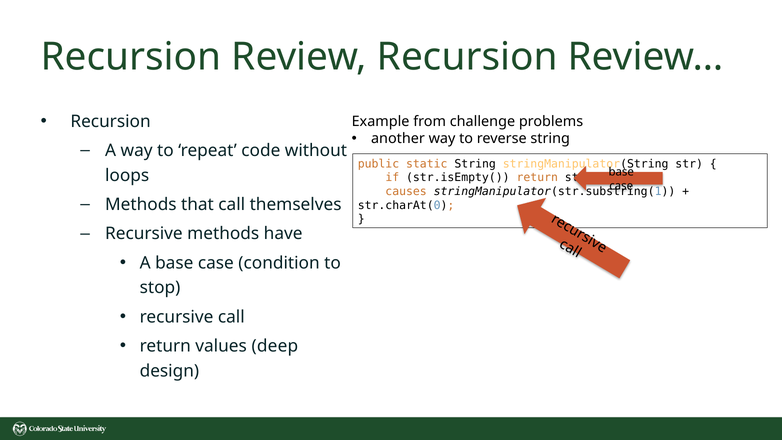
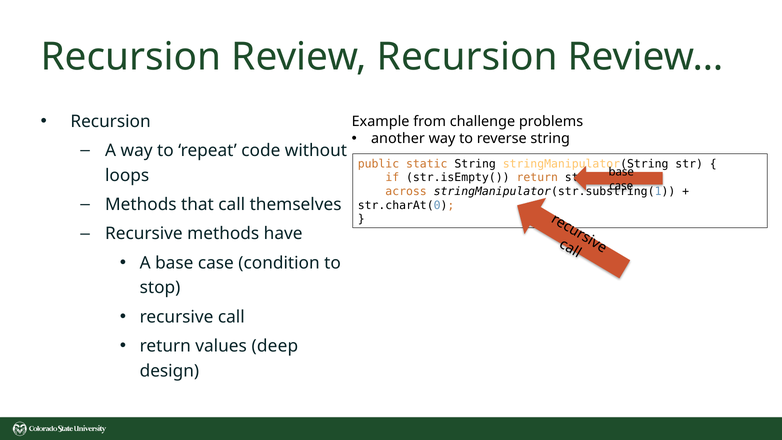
causes: causes -> across
